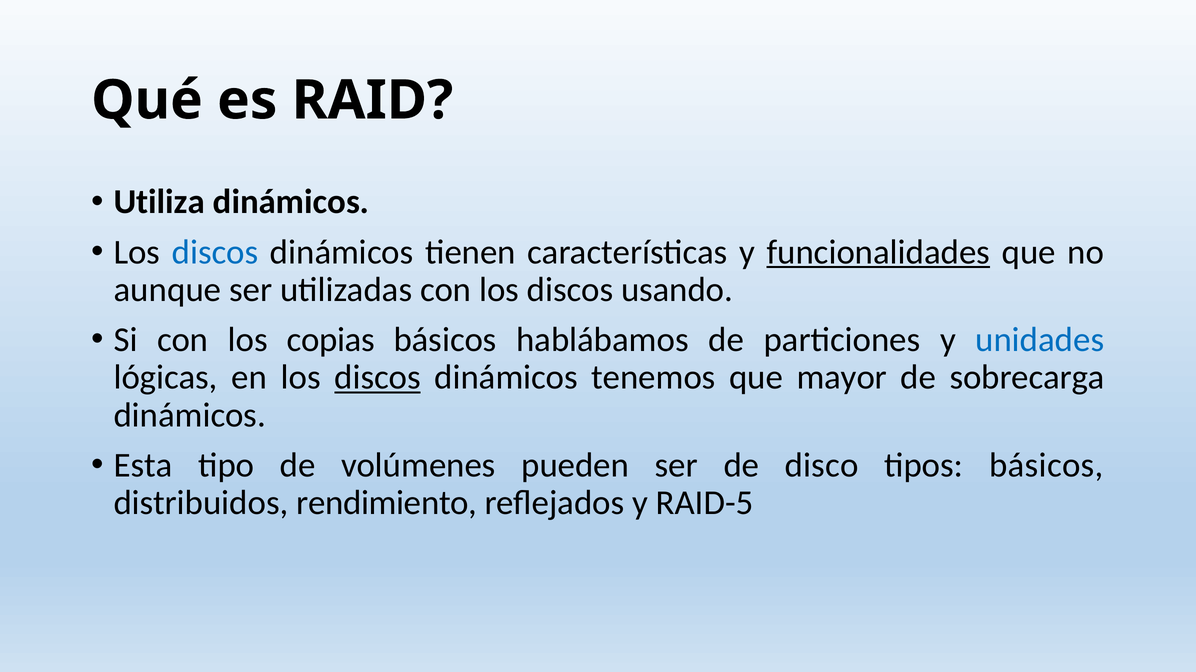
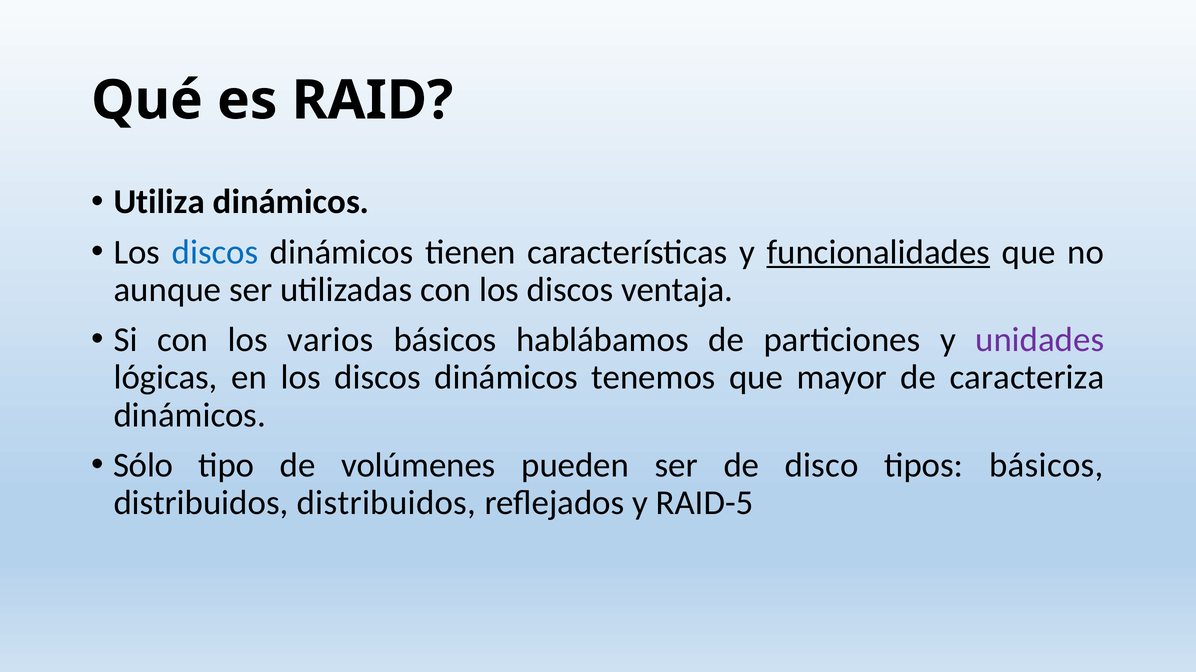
usando: usando -> ventaja
copias: copias -> varios
unidades colour: blue -> purple
discos at (378, 378) underline: present -> none
sobrecarga: sobrecarga -> caracteriza
Esta: Esta -> Sólo
distribuidos rendimiento: rendimiento -> distribuidos
